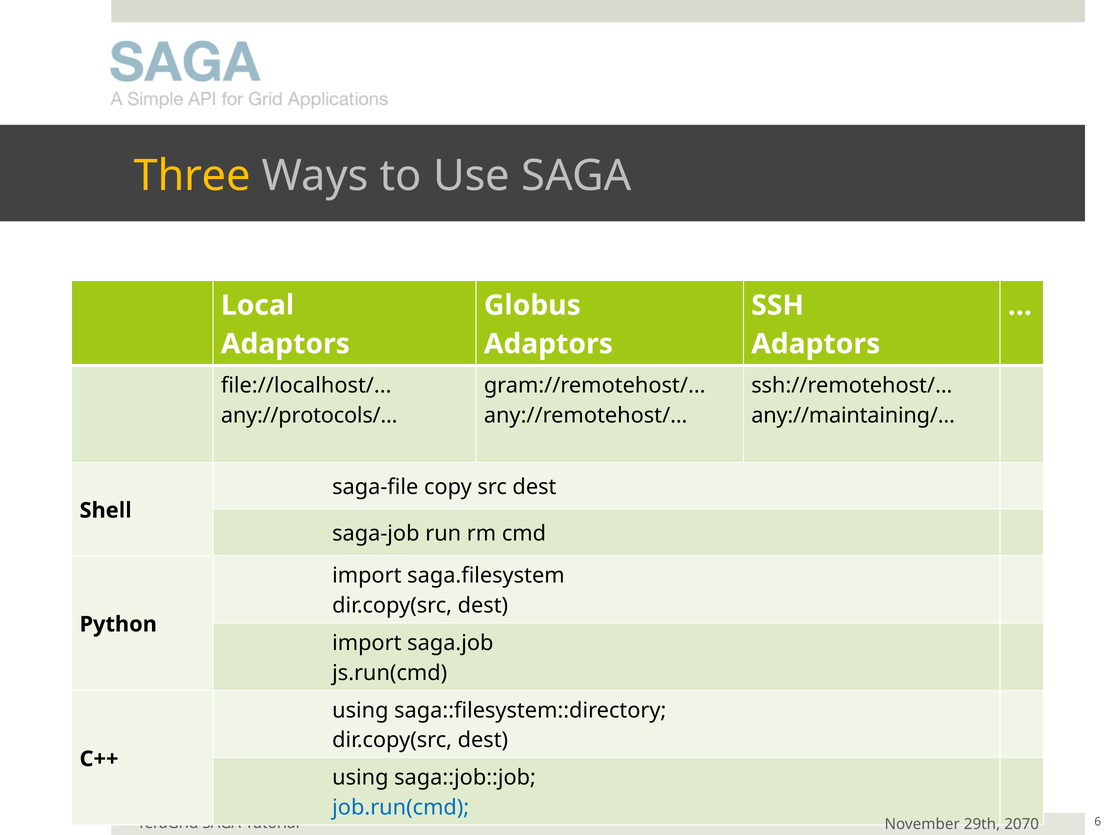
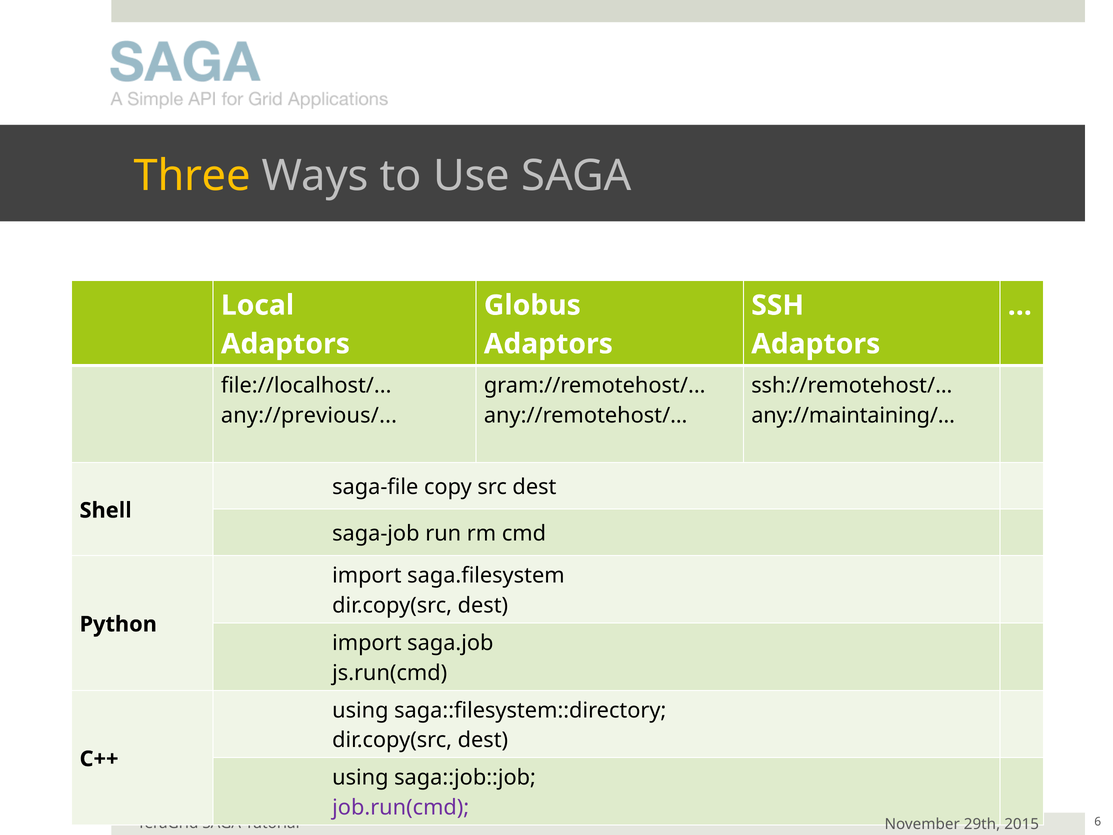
any://protocols/: any://protocols/ -> any://previous/
job.run(cmd colour: blue -> purple
2070: 2070 -> 2015
